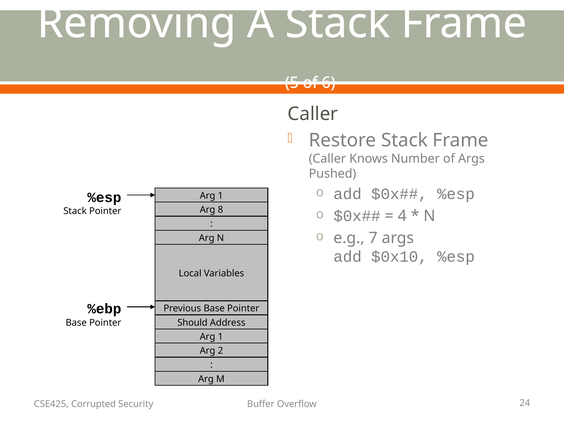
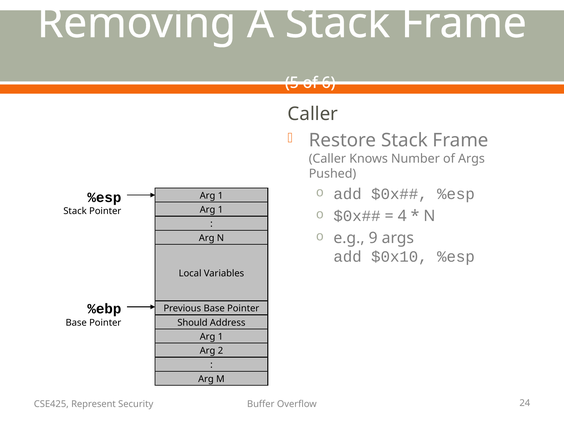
8 at (220, 210): 8 -> 1
7: 7 -> 9
Corrupted: Corrupted -> Represent
